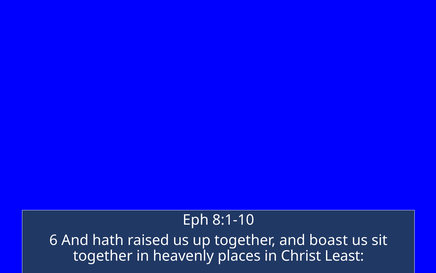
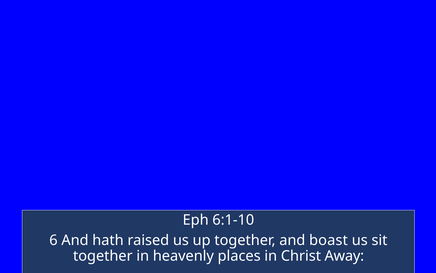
8:1-10: 8:1-10 -> 6:1-10
Least: Least -> Away
